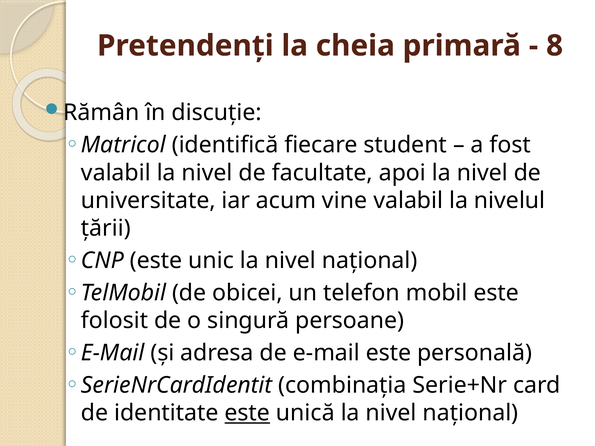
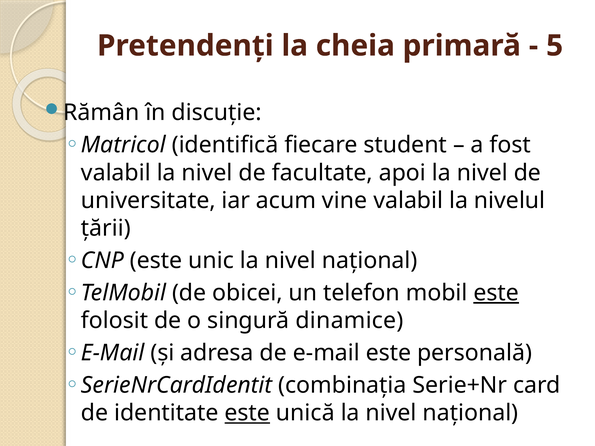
8: 8 -> 5
este at (496, 293) underline: none -> present
persoane: persoane -> dinamice
